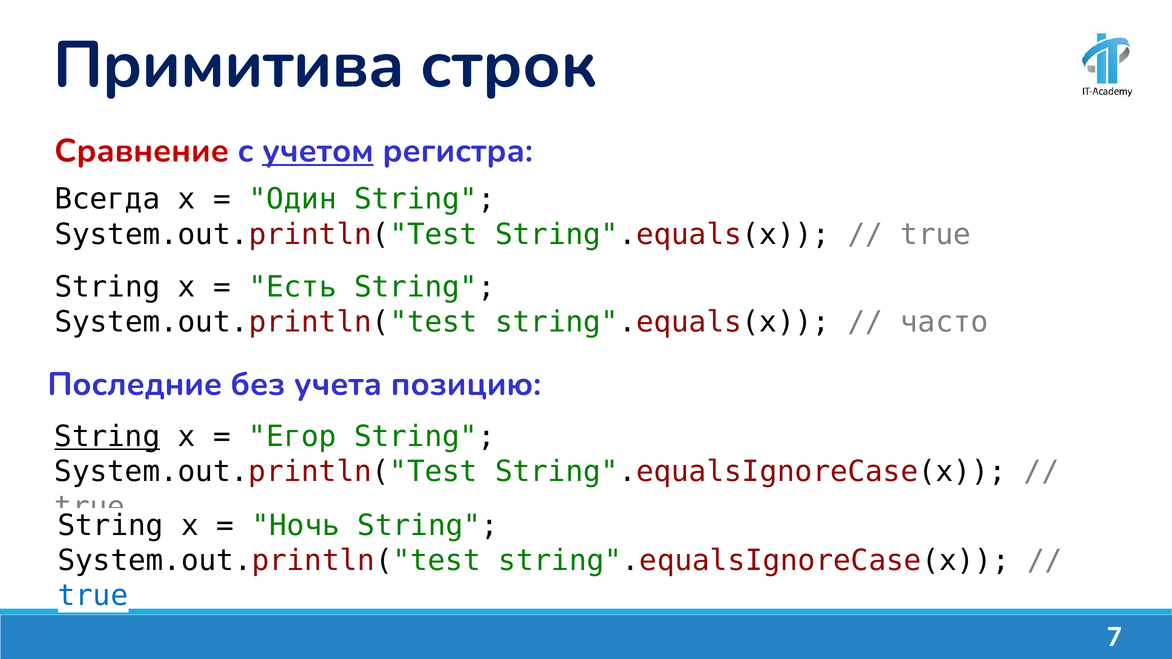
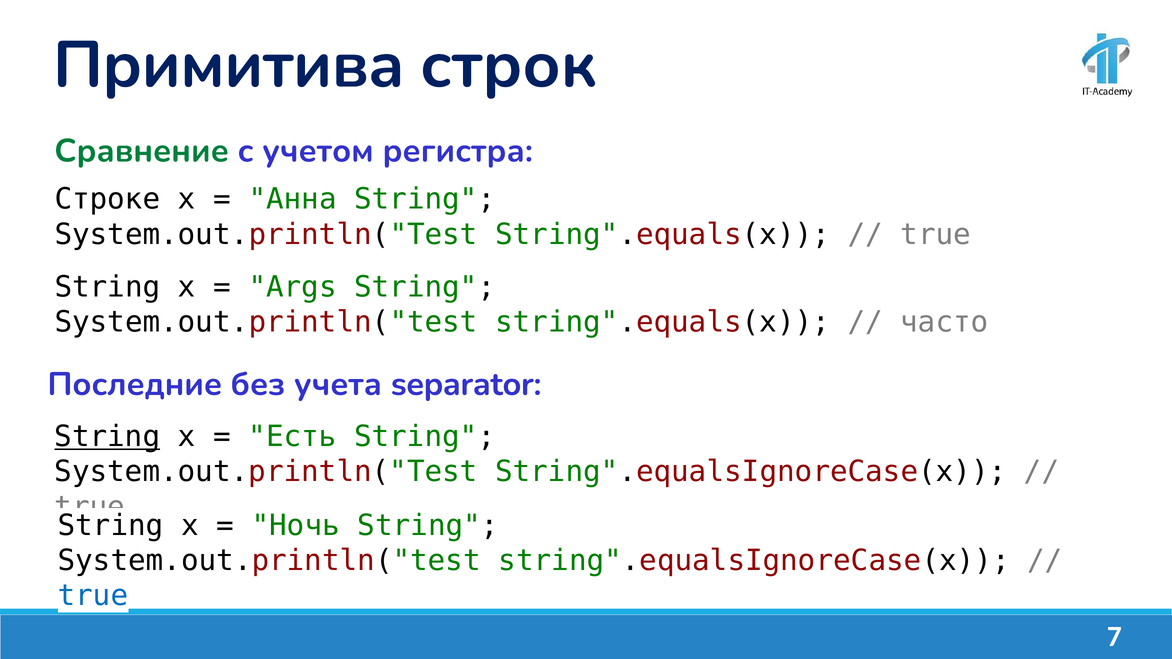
Сравнение colour: red -> green
учетом underline: present -> none
Всегда: Всегда -> Строке
Один: Один -> Анна
Есть: Есть -> Args
позицию: позицию -> separator
Егор: Егор -> Есть
